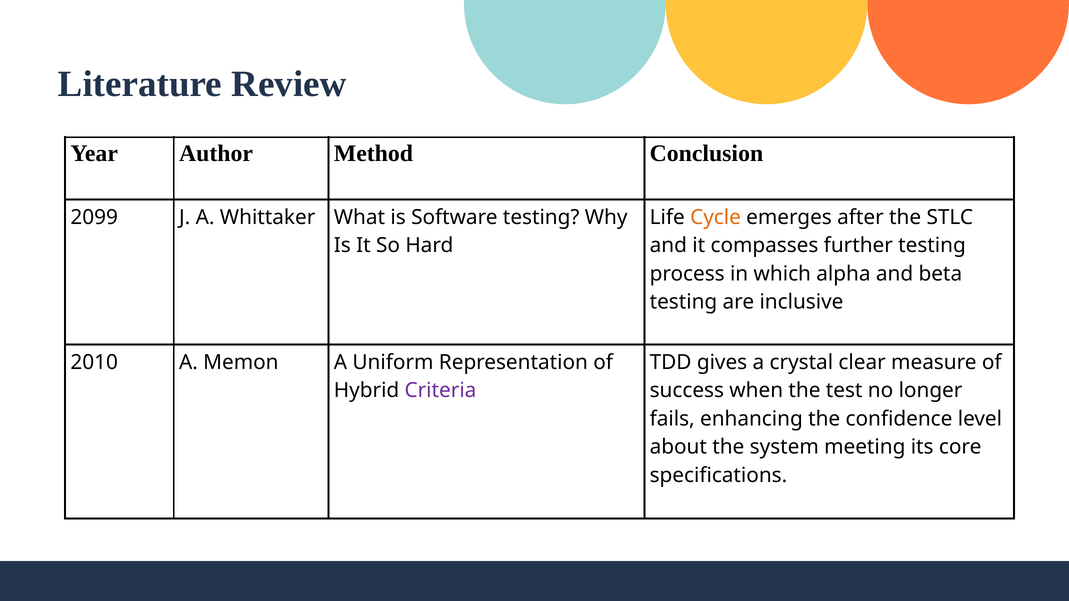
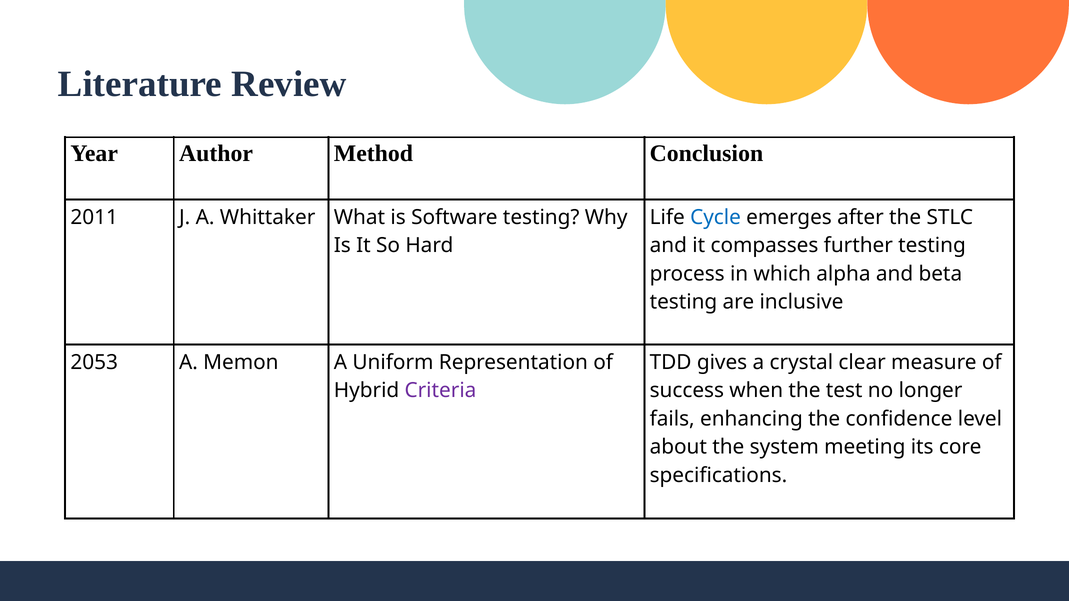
2099: 2099 -> 2011
Cycle colour: orange -> blue
2010: 2010 -> 2053
